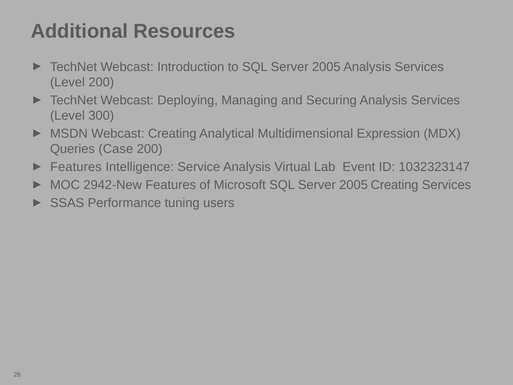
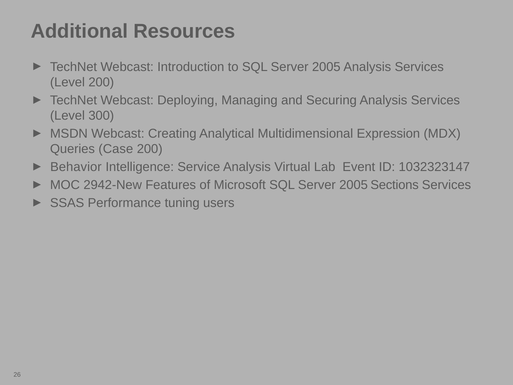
Features at (76, 167): Features -> Behavior
2005 Creating: Creating -> Sections
